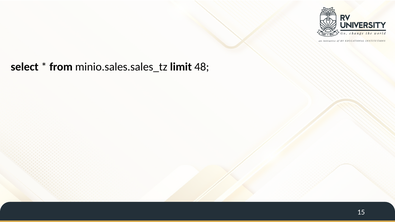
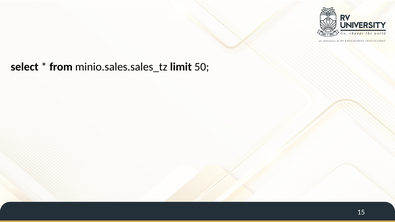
48: 48 -> 50
